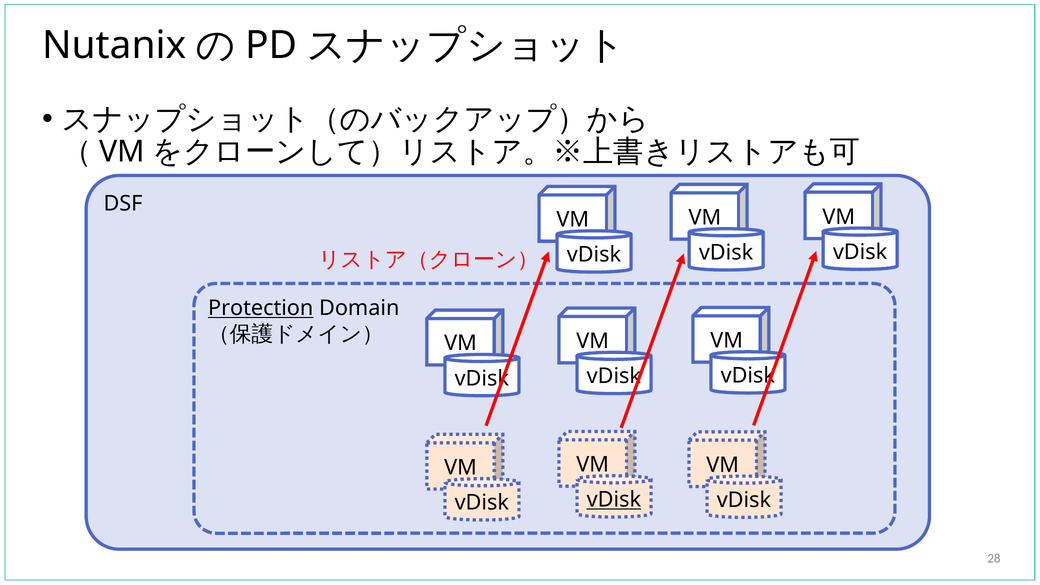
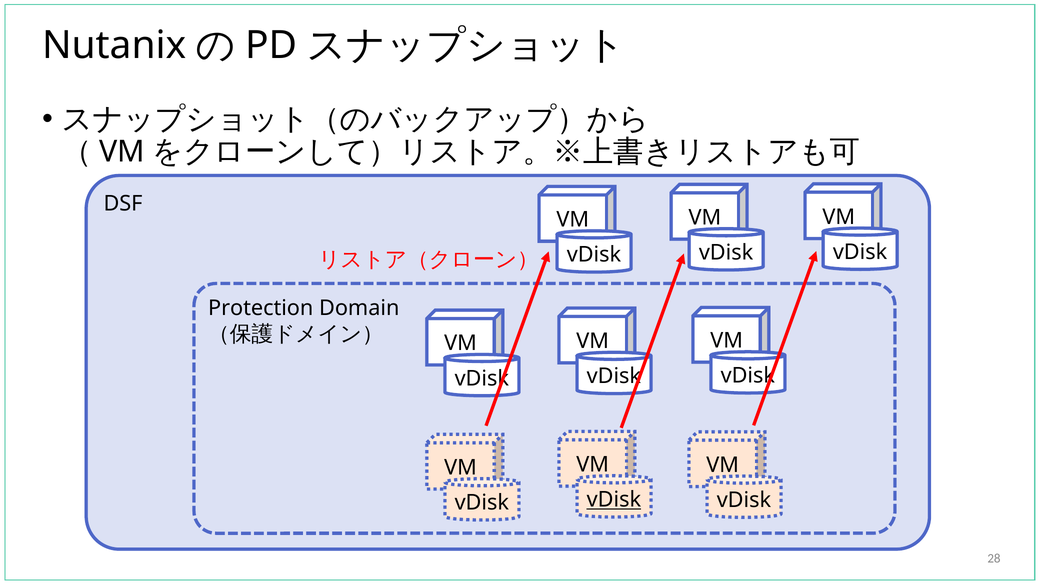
Protection underline: present -> none
